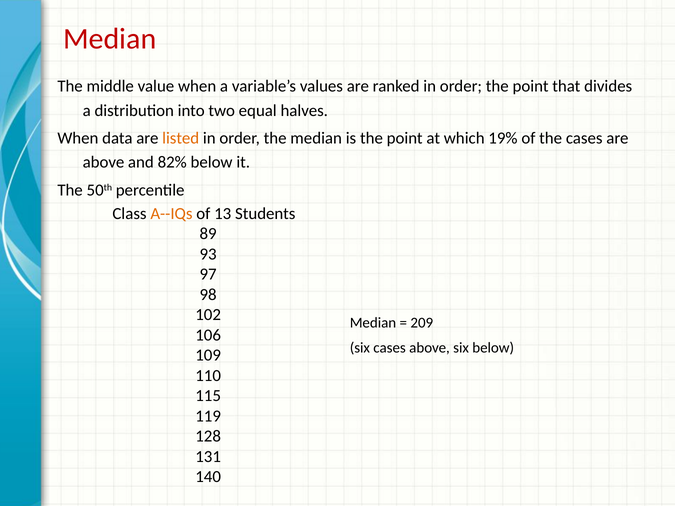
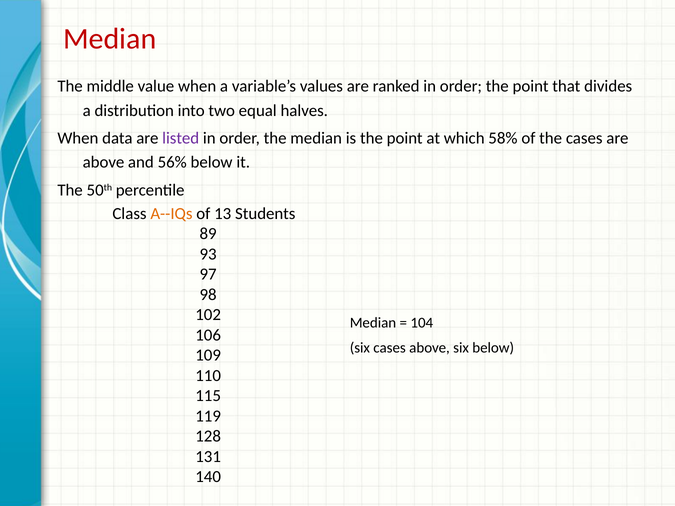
listed colour: orange -> purple
19%: 19% -> 58%
82%: 82% -> 56%
209: 209 -> 104
